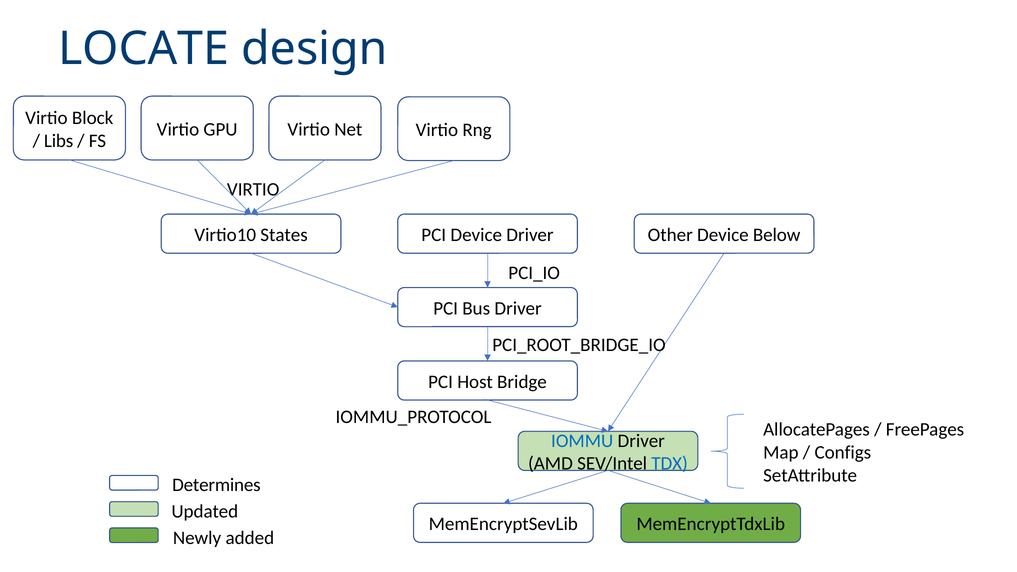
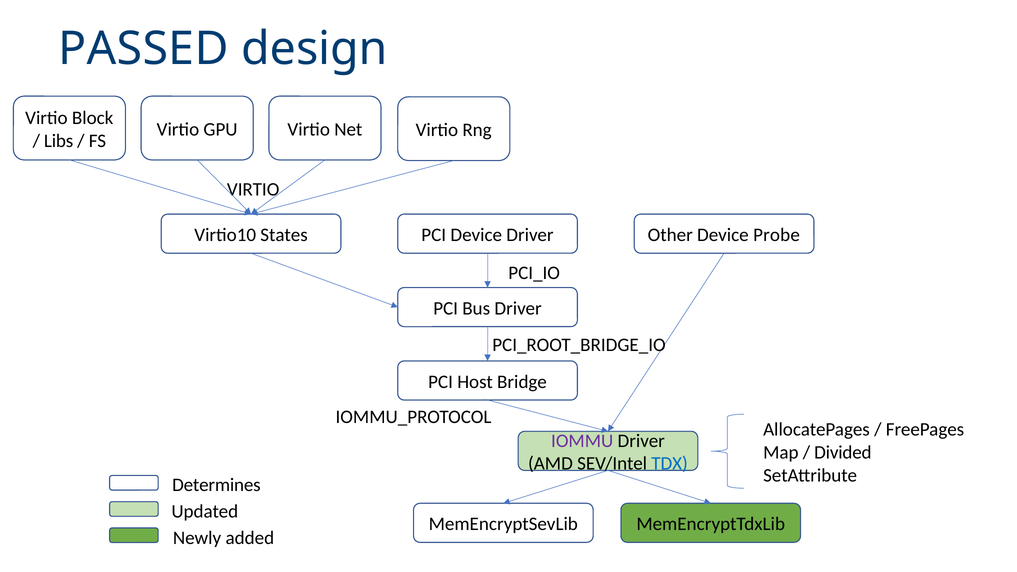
LOCATE: LOCATE -> PASSED
Below: Below -> Probe
IOMMU colour: blue -> purple
Configs: Configs -> Divided
